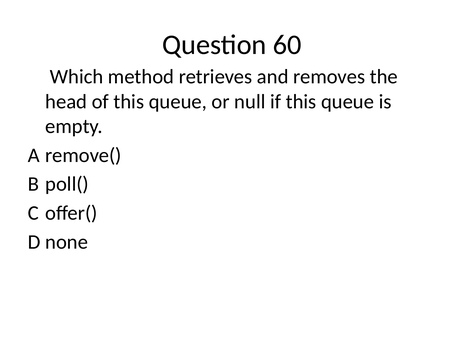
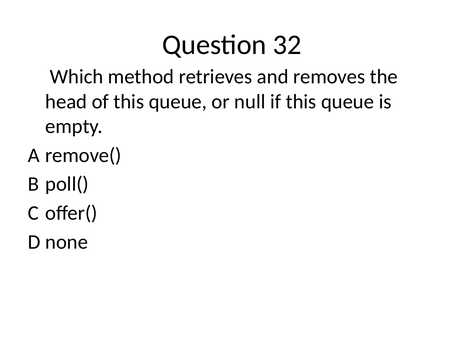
60: 60 -> 32
